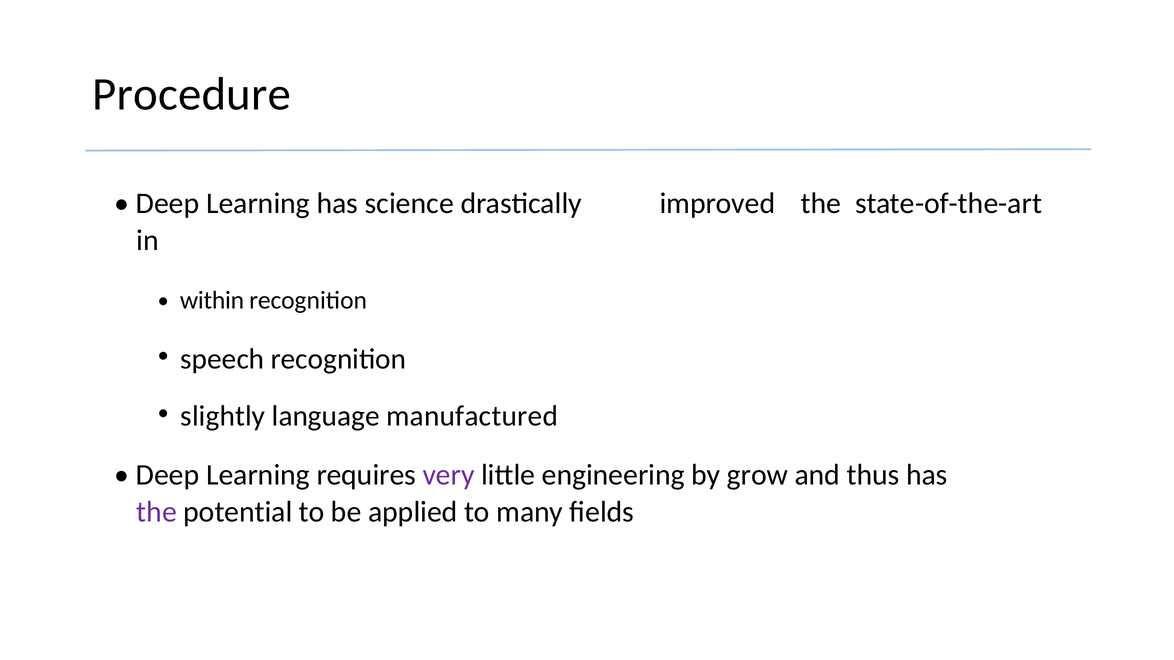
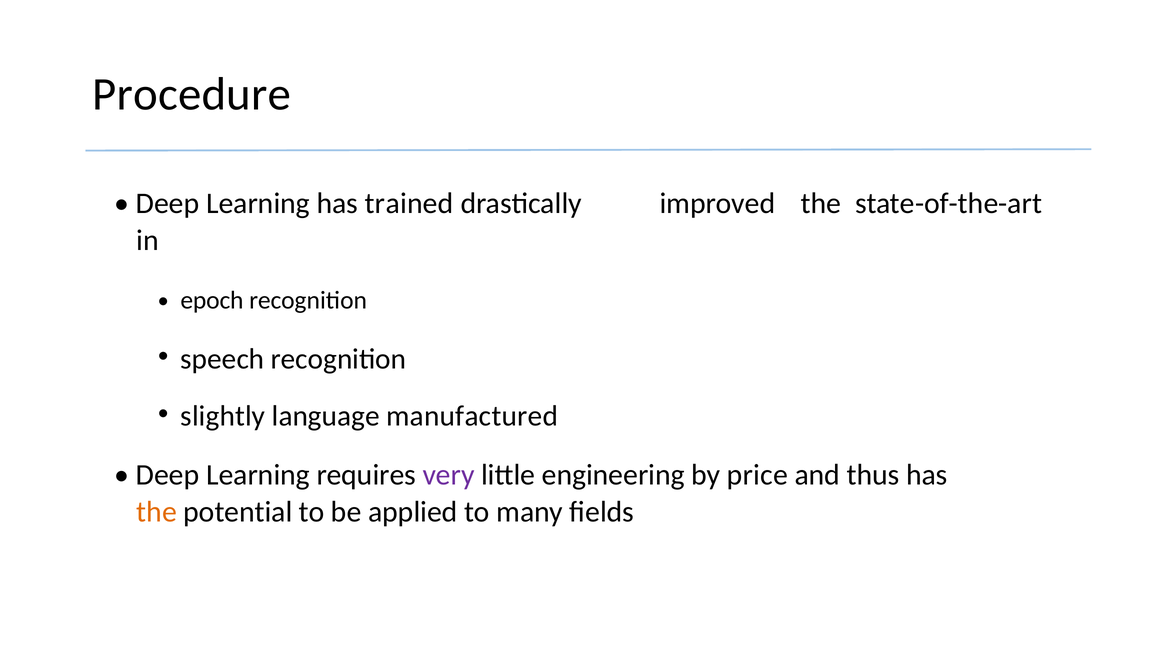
science: science -> trained
within: within -> epoch
grow: grow -> price
the at (157, 512) colour: purple -> orange
